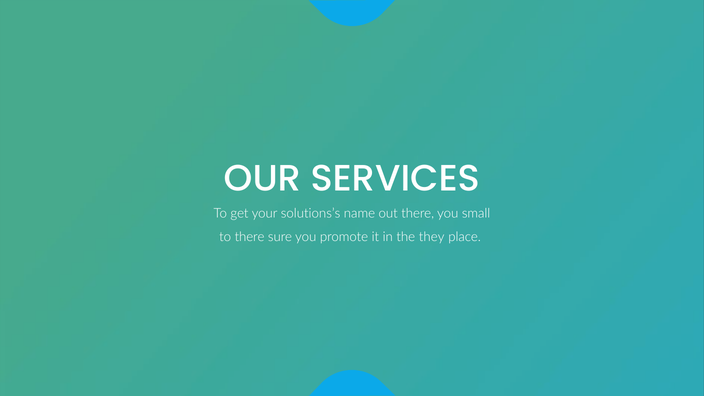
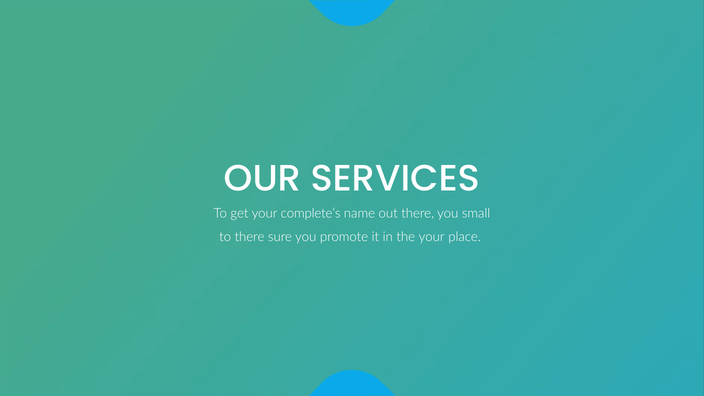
solutions’s: solutions’s -> complete’s
the they: they -> your
